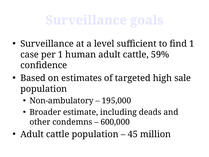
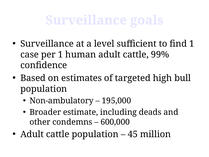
59%: 59% -> 99%
sale: sale -> bull
